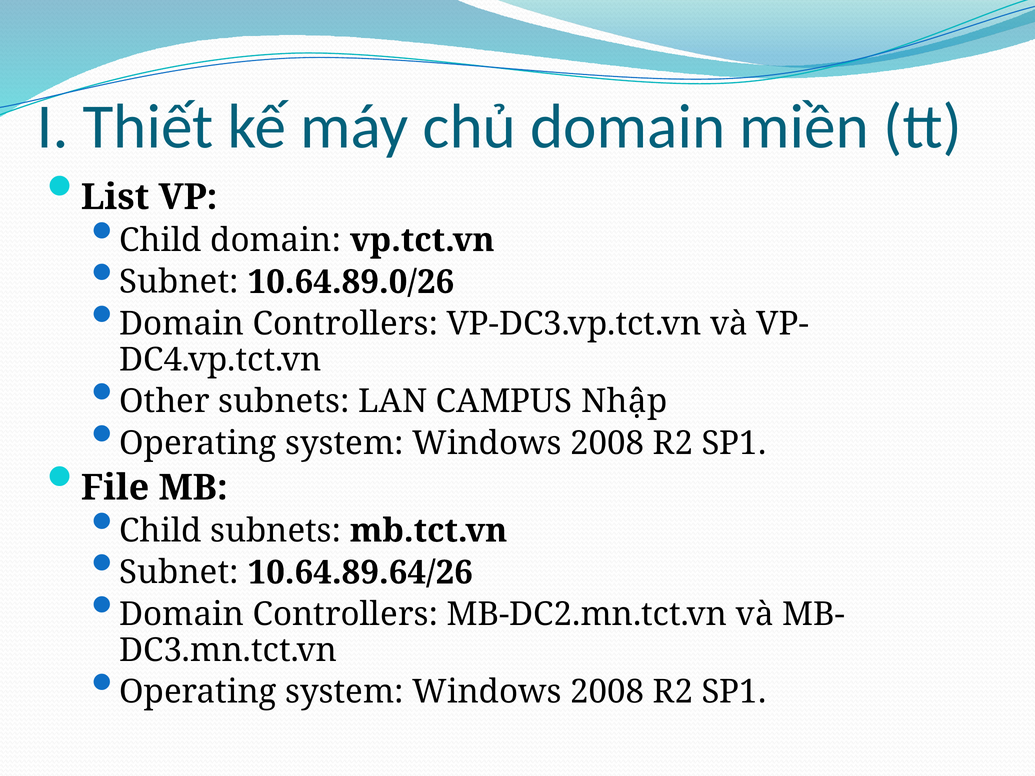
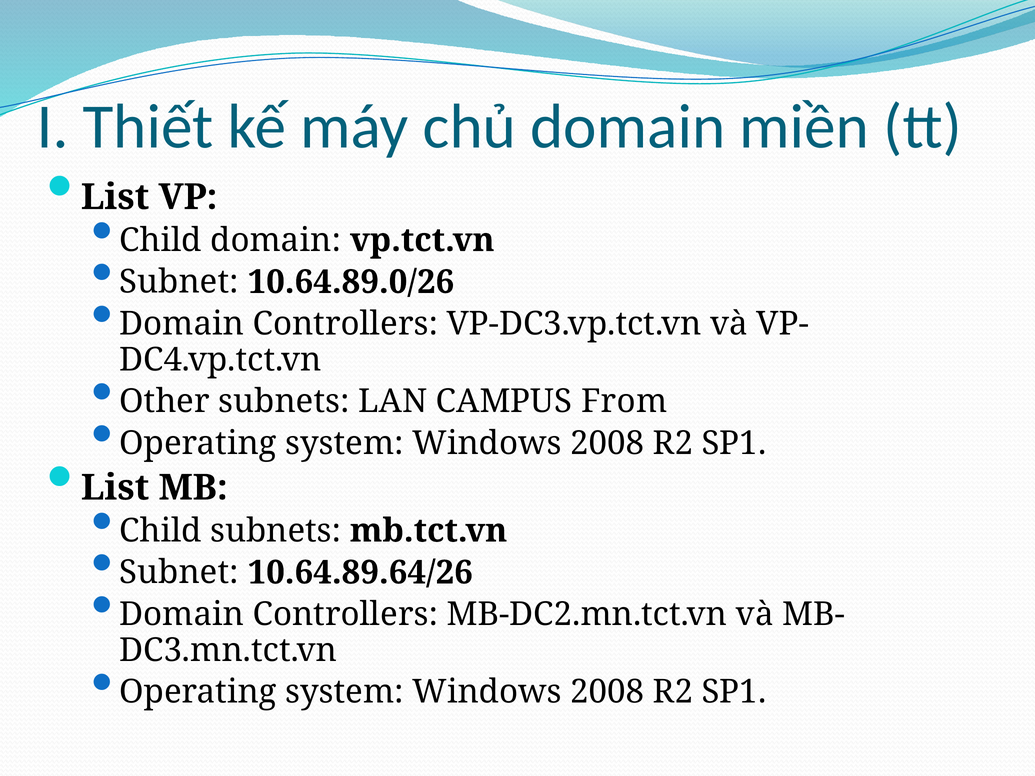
Nhập: Nhập -> From
File at (115, 488): File -> List
